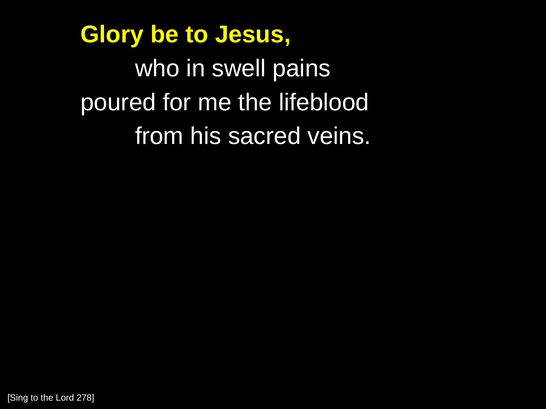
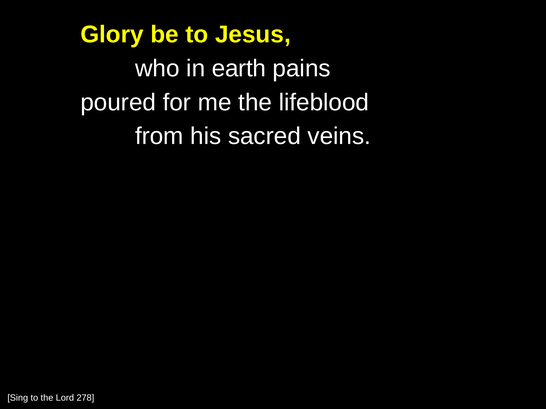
swell: swell -> earth
